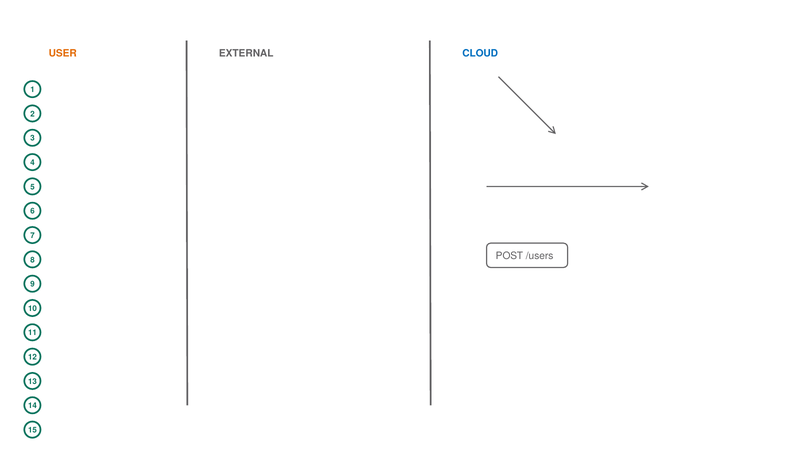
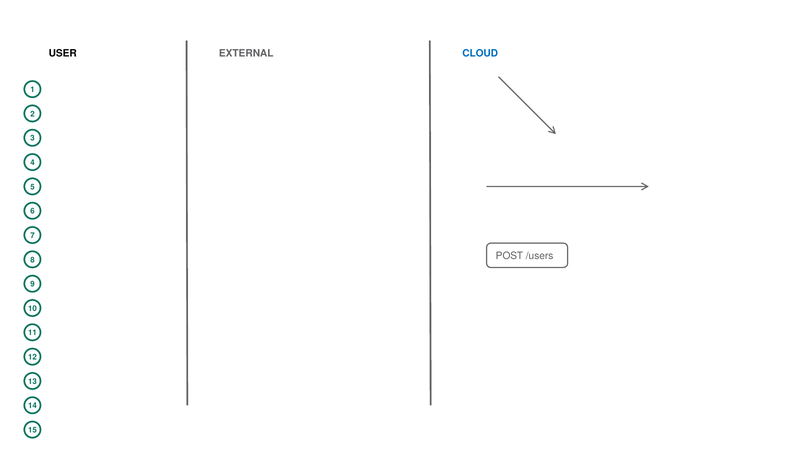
USER colour: orange -> black
